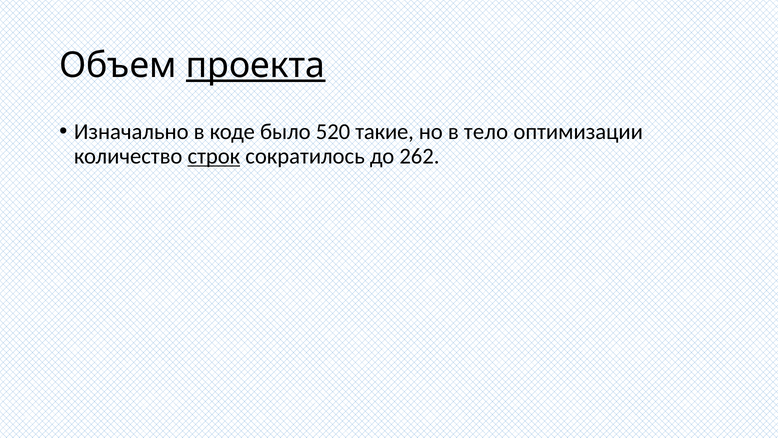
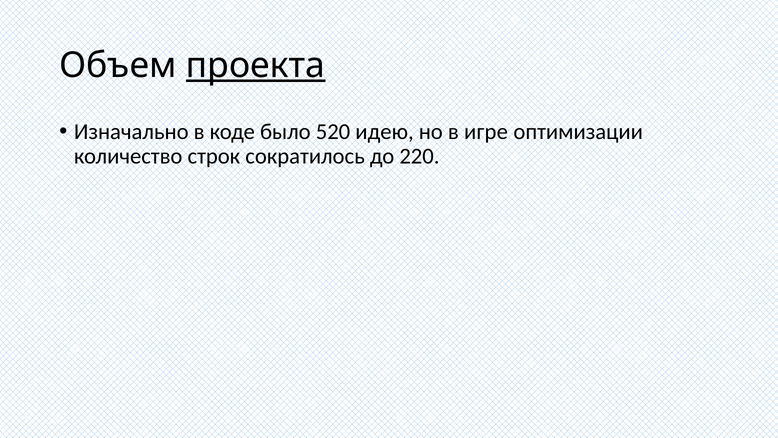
такие: такие -> идею
тело: тело -> игре
строк underline: present -> none
262: 262 -> 220
